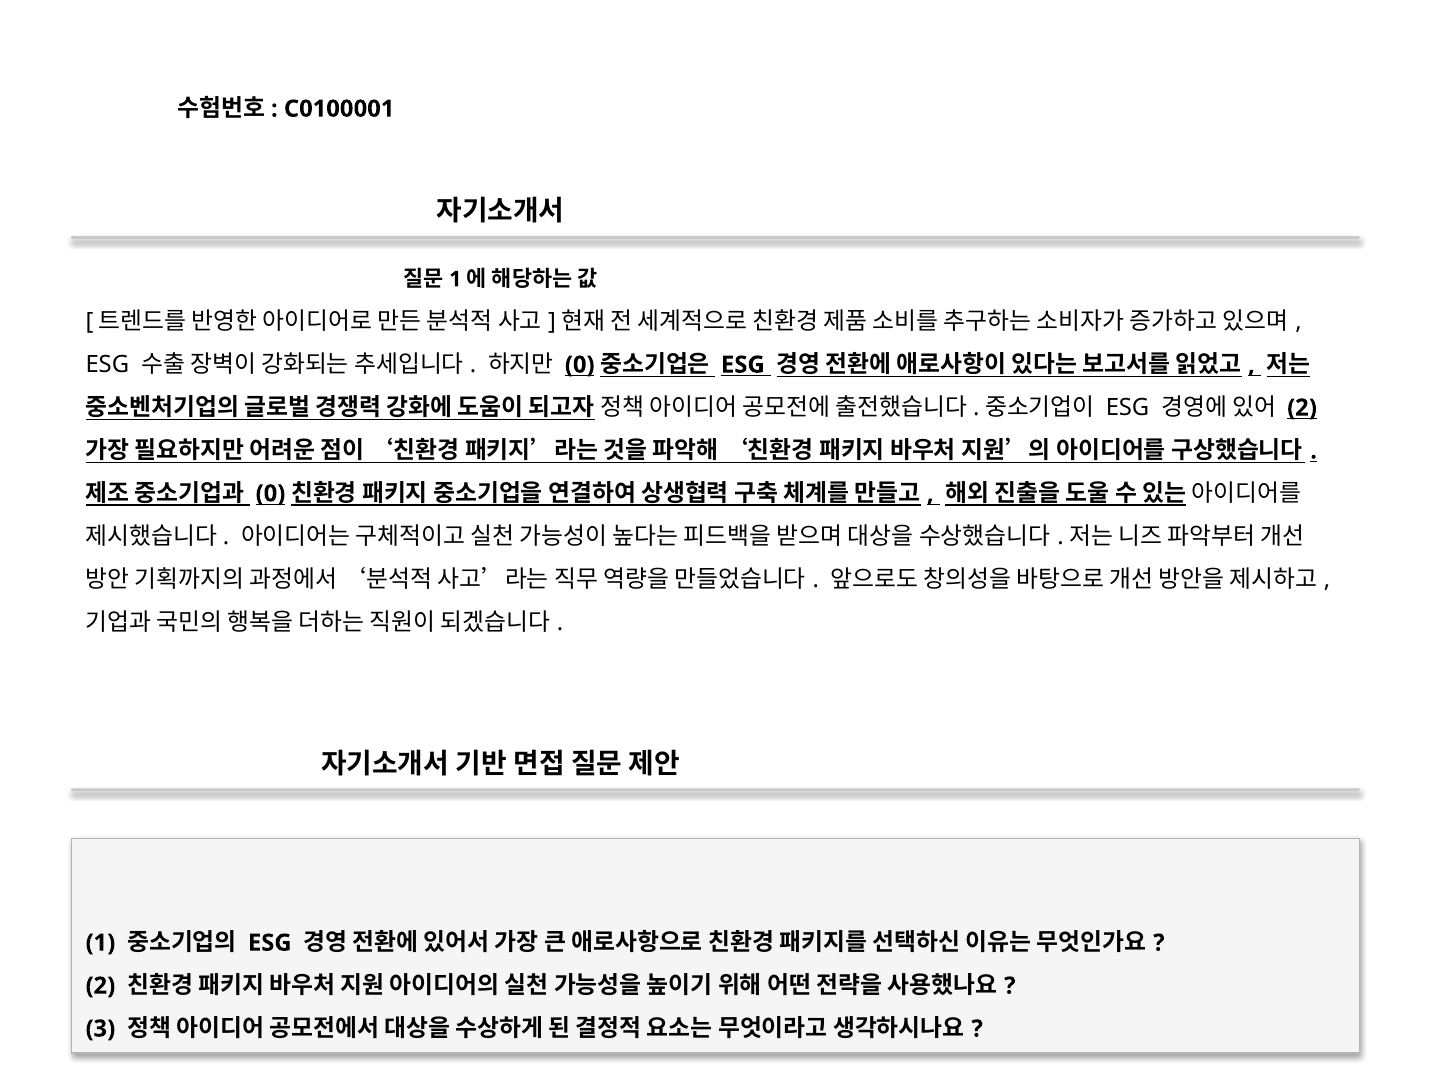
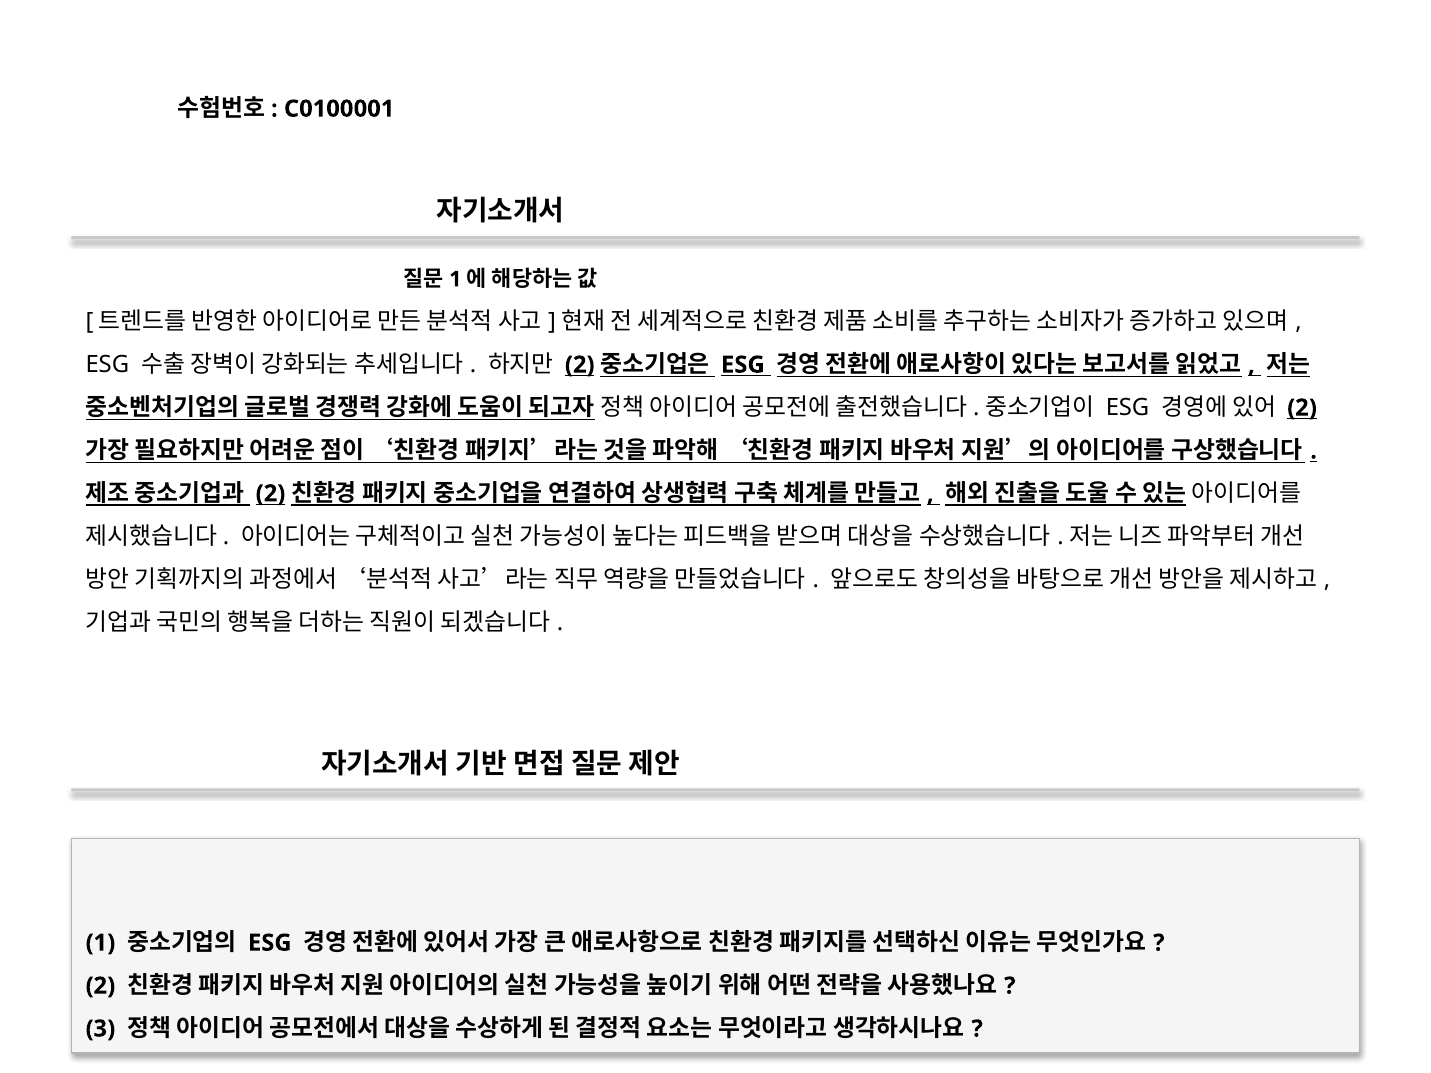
0 at (580, 365): 0 -> 2
0 at (270, 494): 0 -> 2
